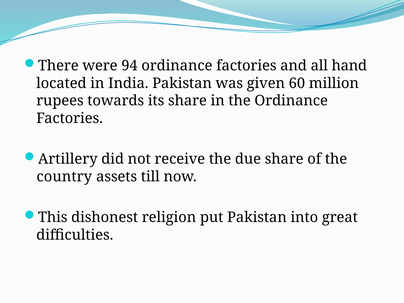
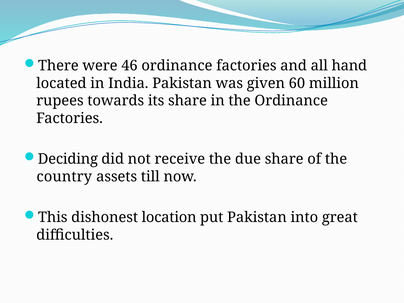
94: 94 -> 46
Artillery: Artillery -> Deciding
religion: religion -> location
